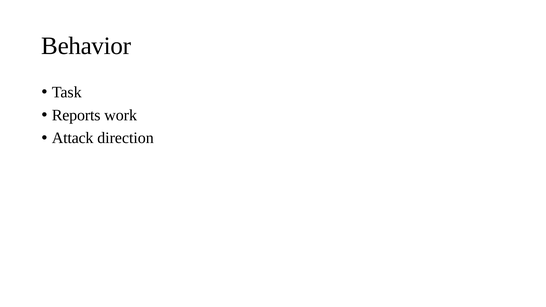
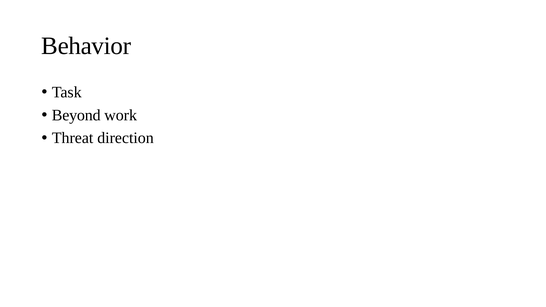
Reports: Reports -> Beyond
Attack: Attack -> Threat
